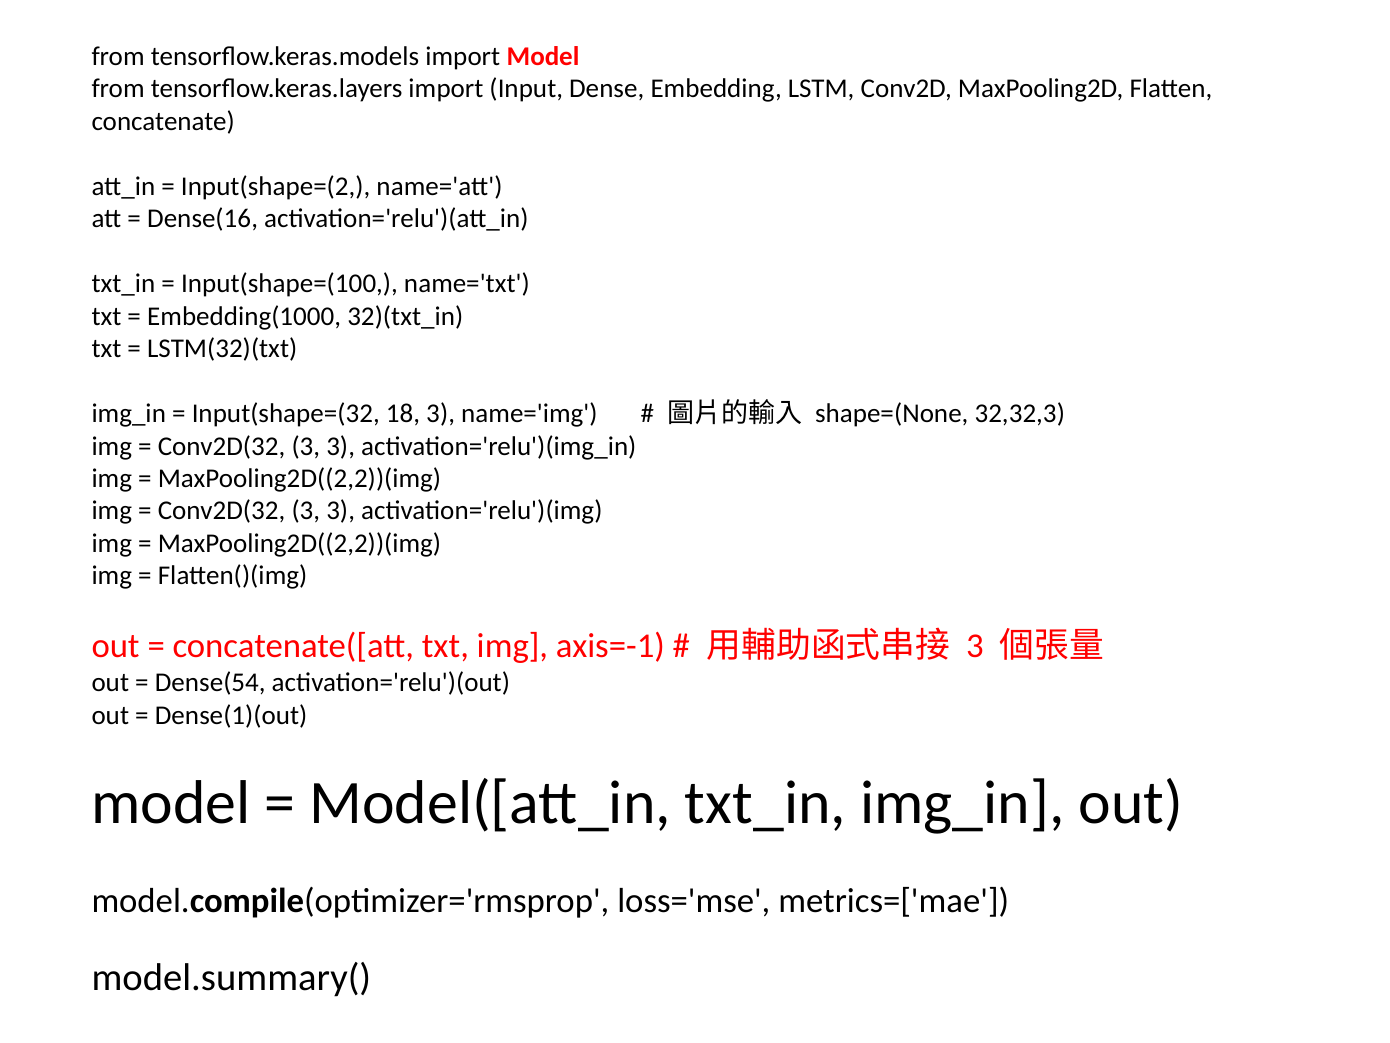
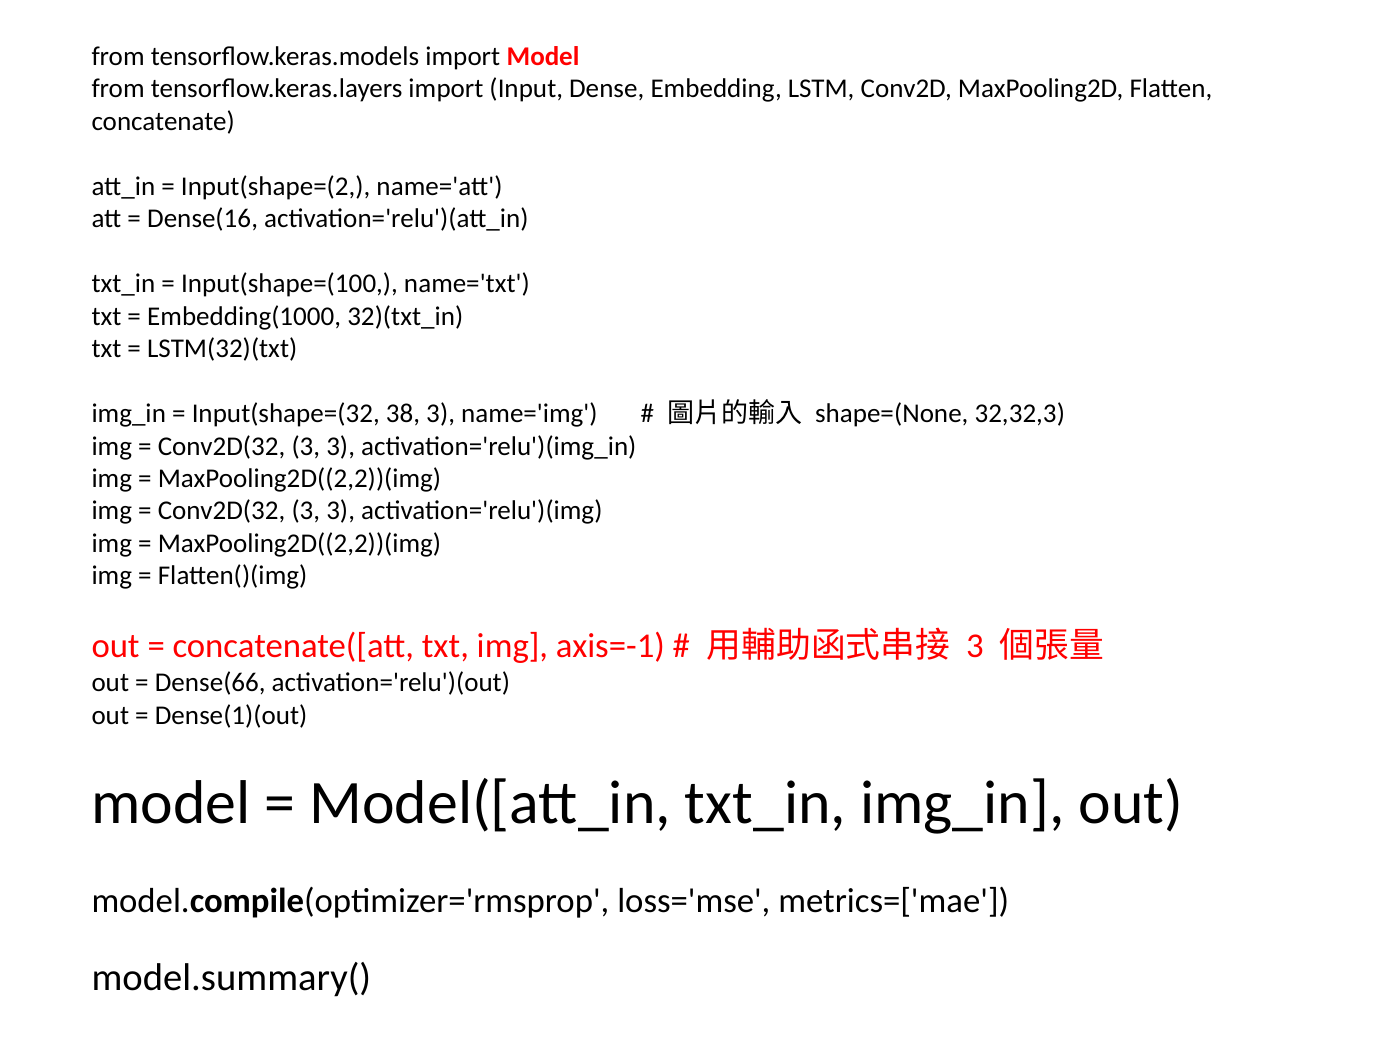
18: 18 -> 38
Dense(54: Dense(54 -> Dense(66
